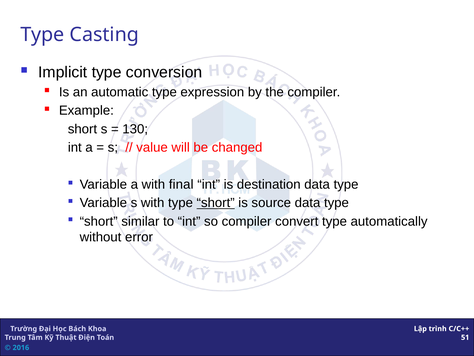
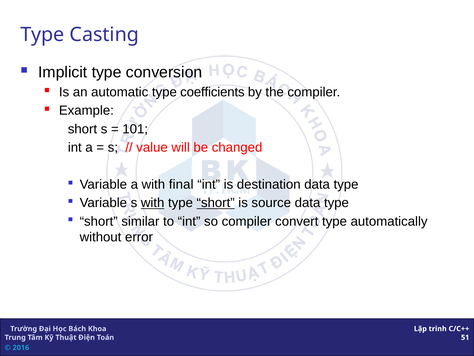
expression: expression -> coefficients
130: 130 -> 101
with at (153, 203) underline: none -> present
